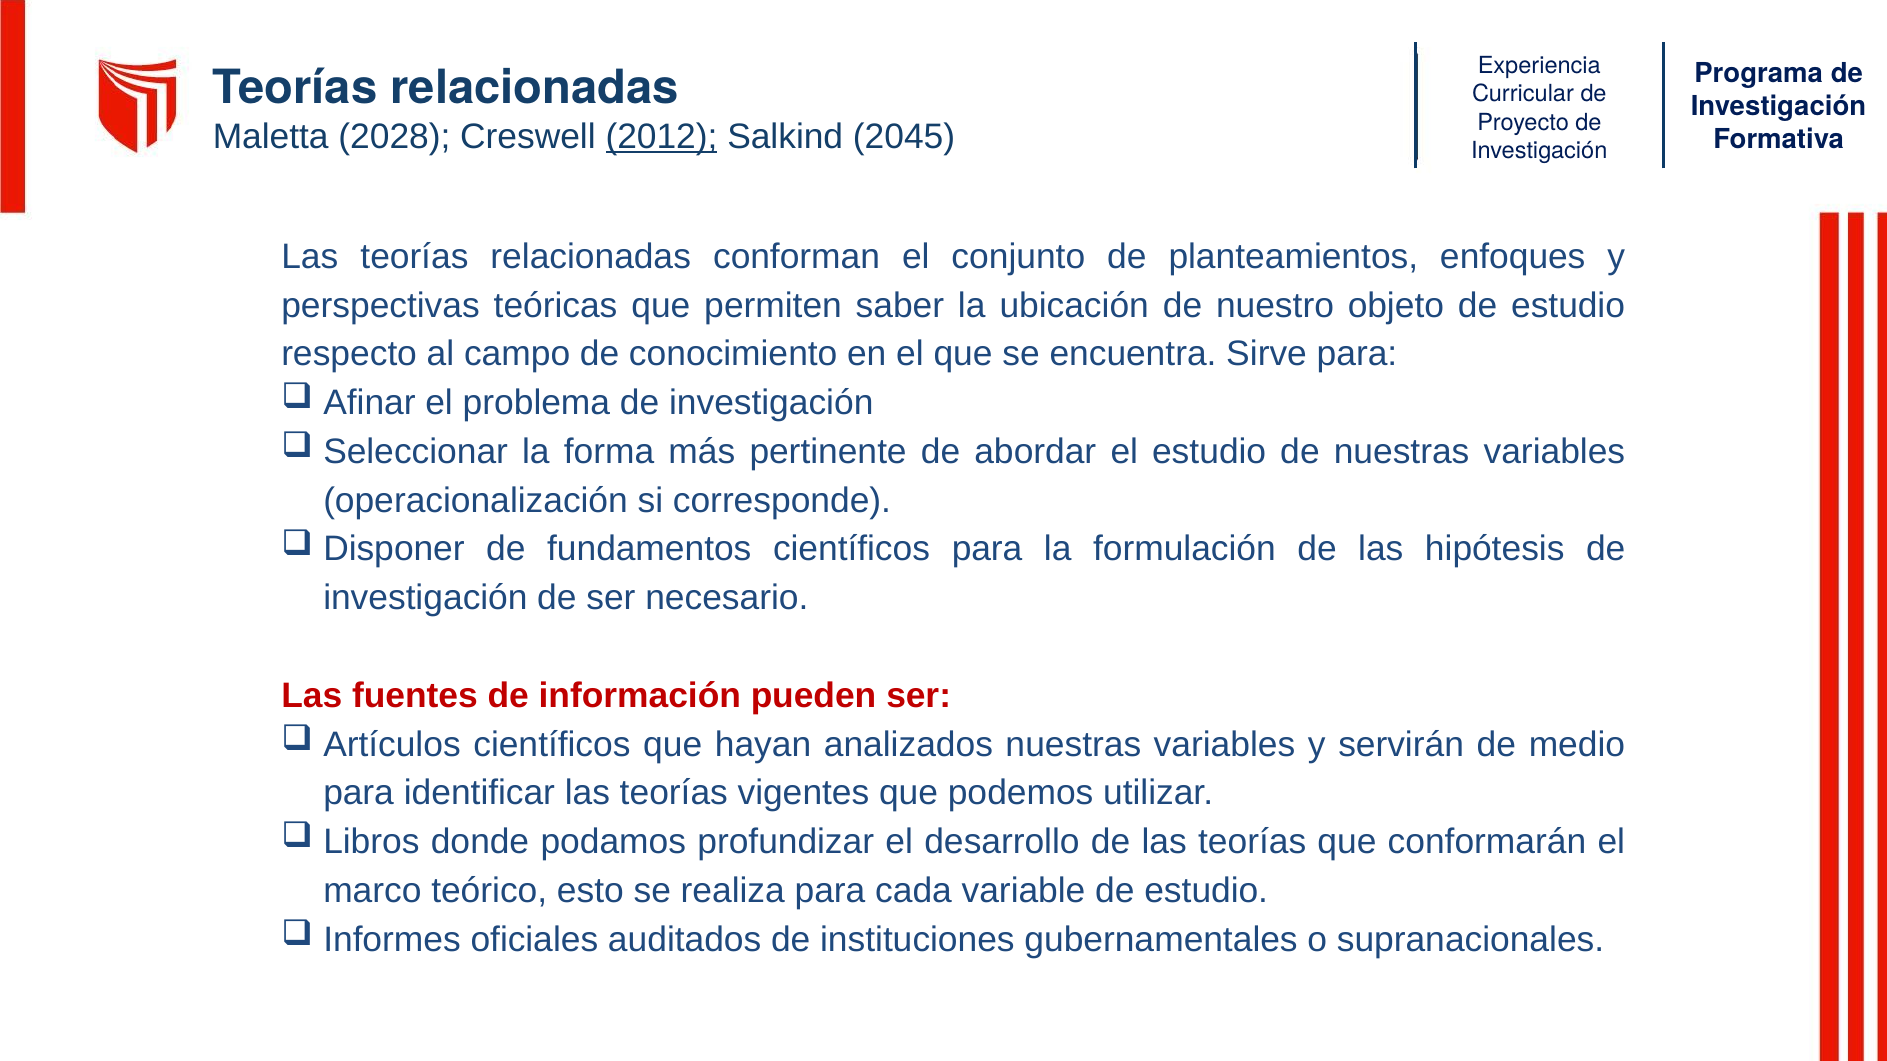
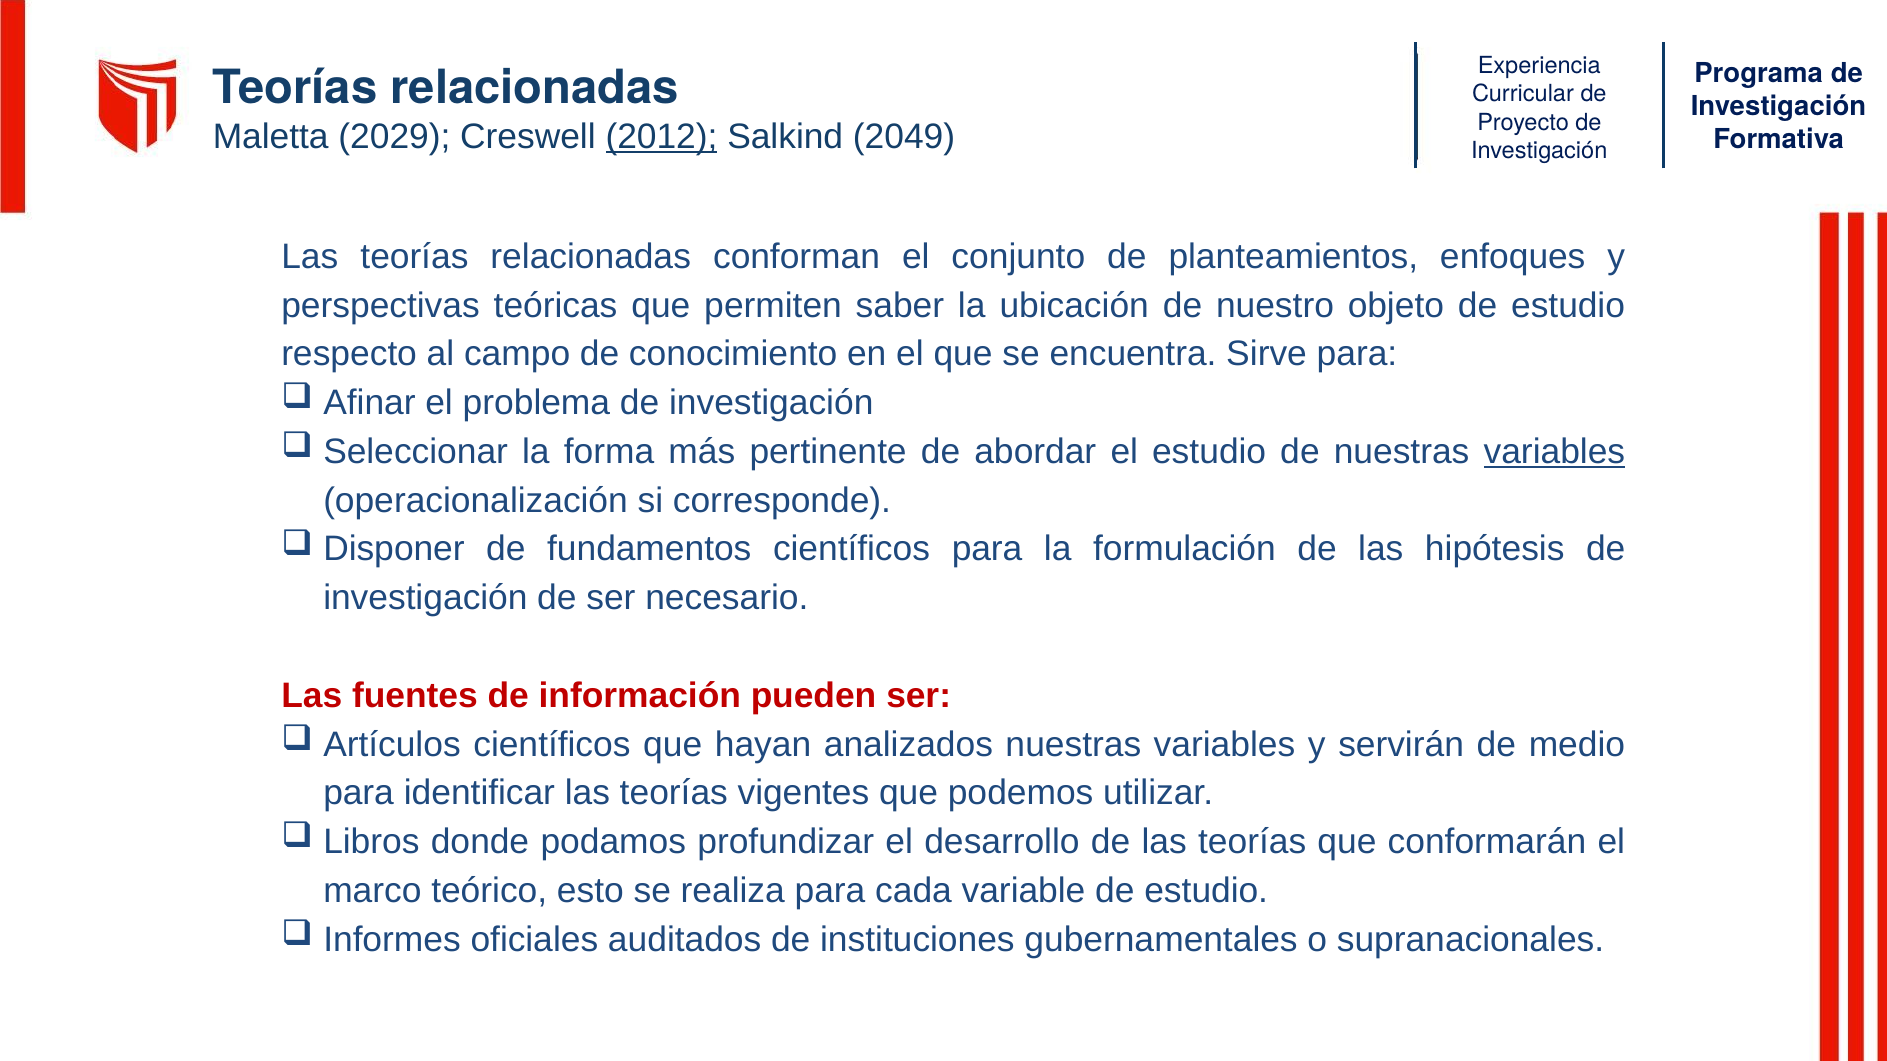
2028: 2028 -> 2029
2045: 2045 -> 2049
variables at (1554, 452) underline: none -> present
